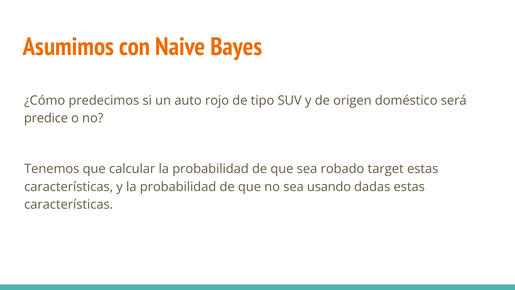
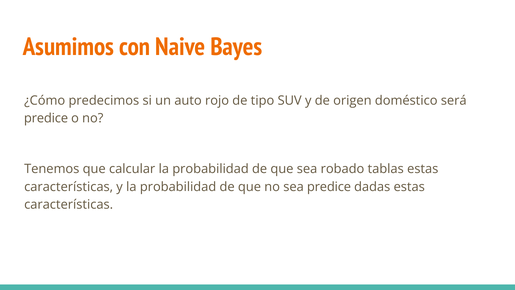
target: target -> tablas
sea usando: usando -> predice
